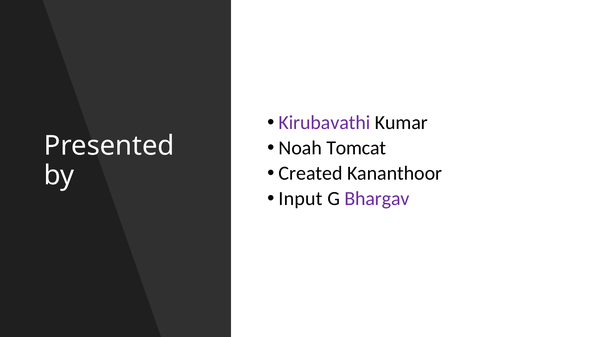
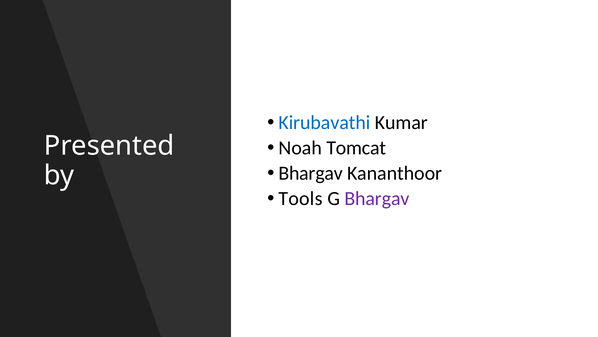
Kirubavathi colour: purple -> blue
Created at (311, 173): Created -> Bhargav
Input: Input -> Tools
